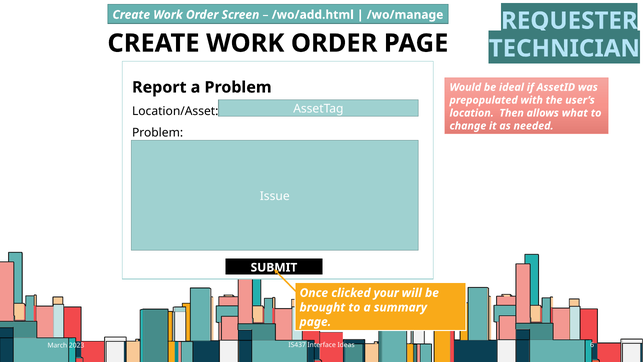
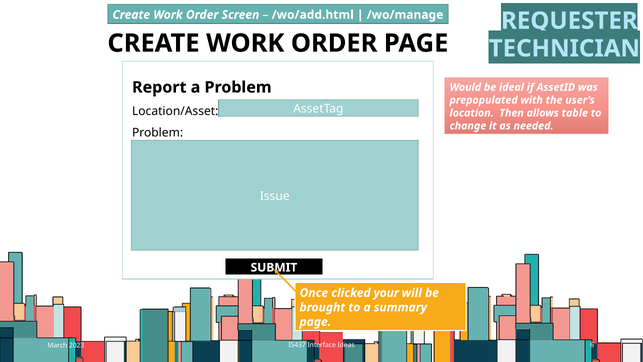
what: what -> table
